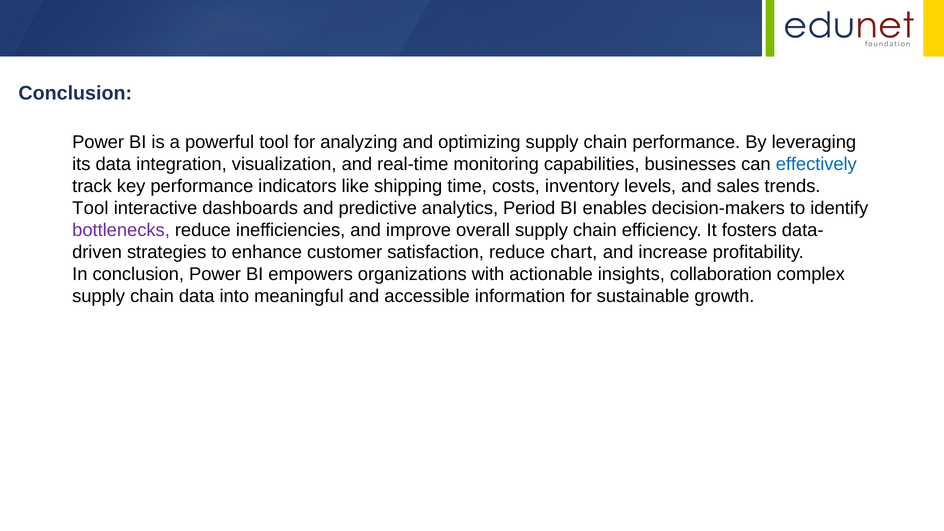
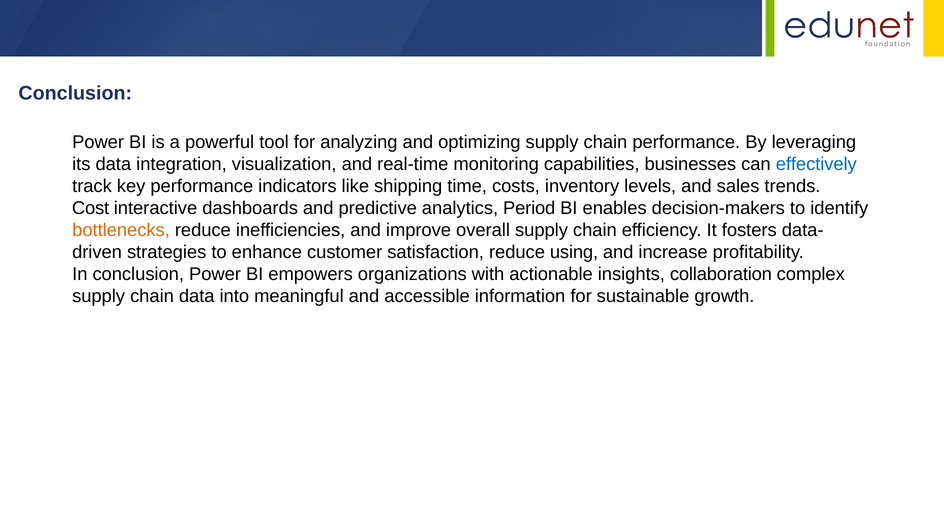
Tool at (90, 208): Tool -> Cost
bottlenecks colour: purple -> orange
chart: chart -> using
